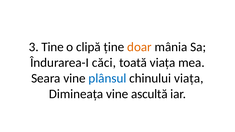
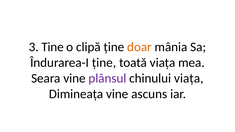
Îndurarea-I căci: căci -> ține
plânsul colour: blue -> purple
ascultă: ascultă -> ascuns
